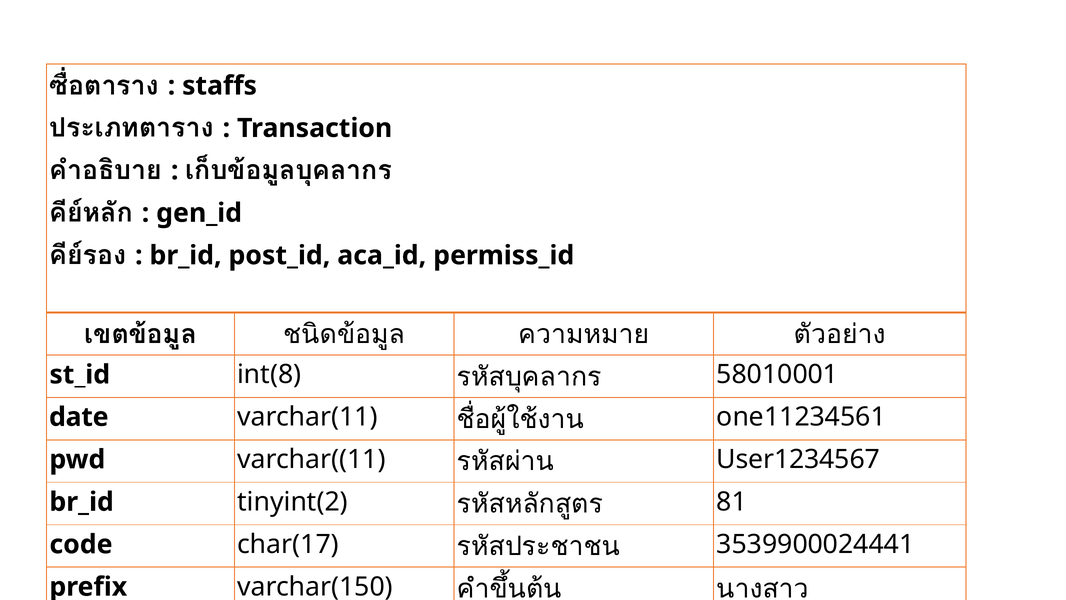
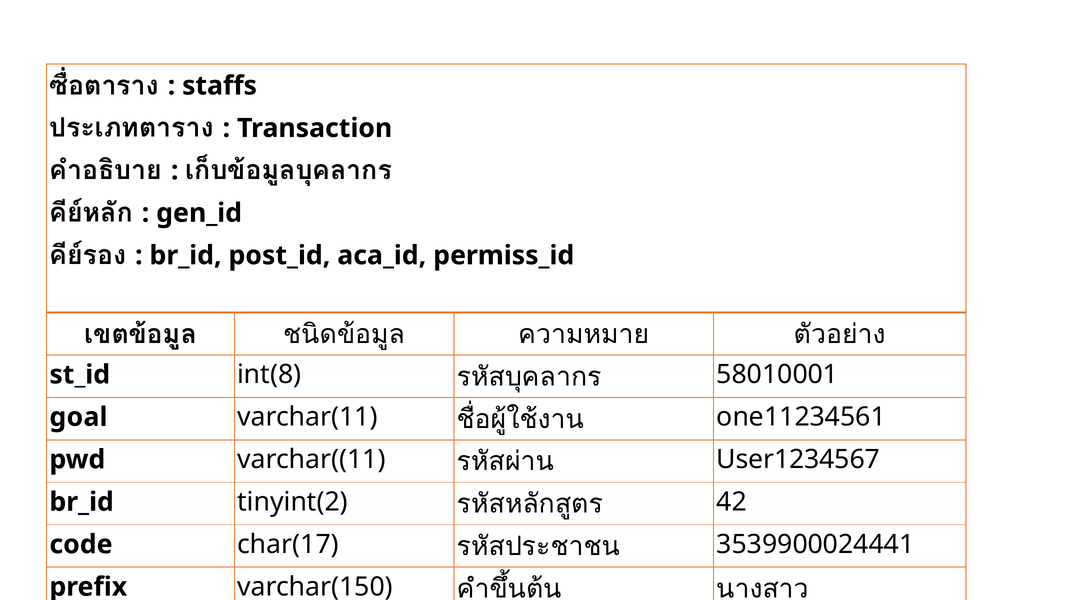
date: date -> goal
81: 81 -> 42
